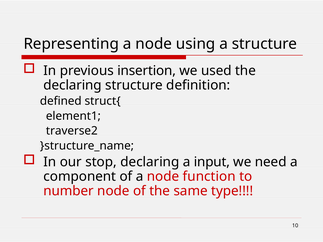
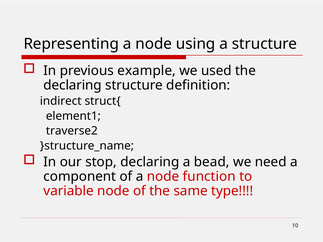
insertion: insertion -> example
defined: defined -> indirect
input: input -> bead
number: number -> variable
